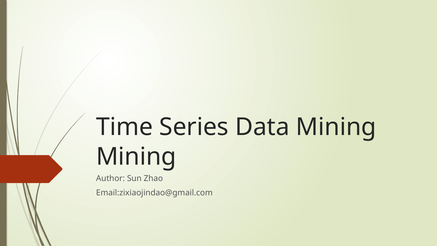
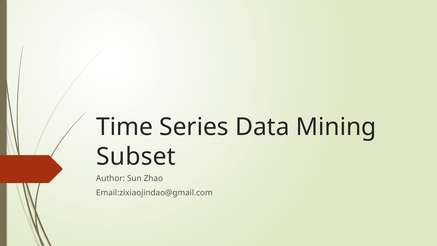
Mining at (136, 157): Mining -> Subset
